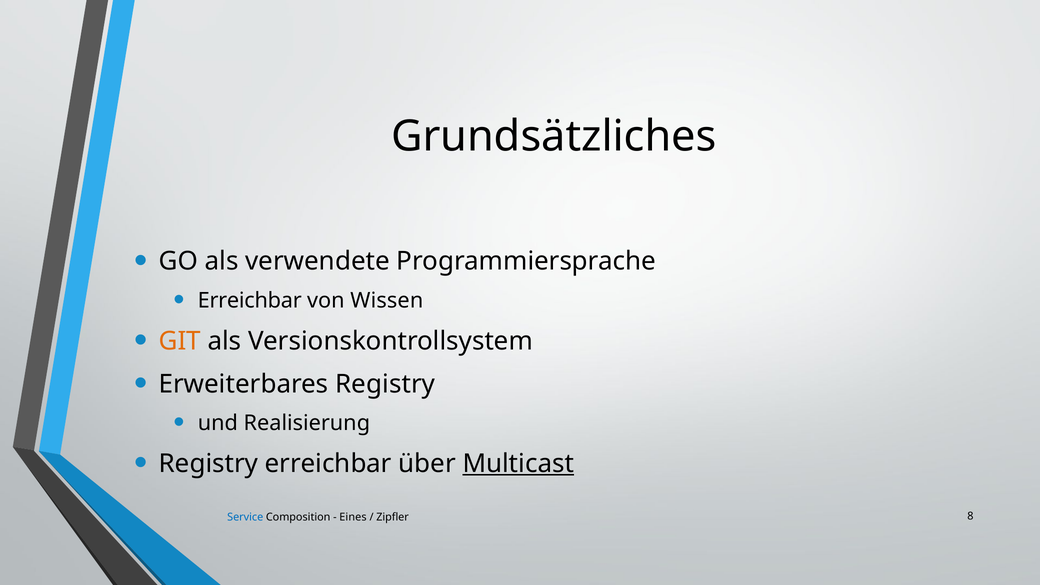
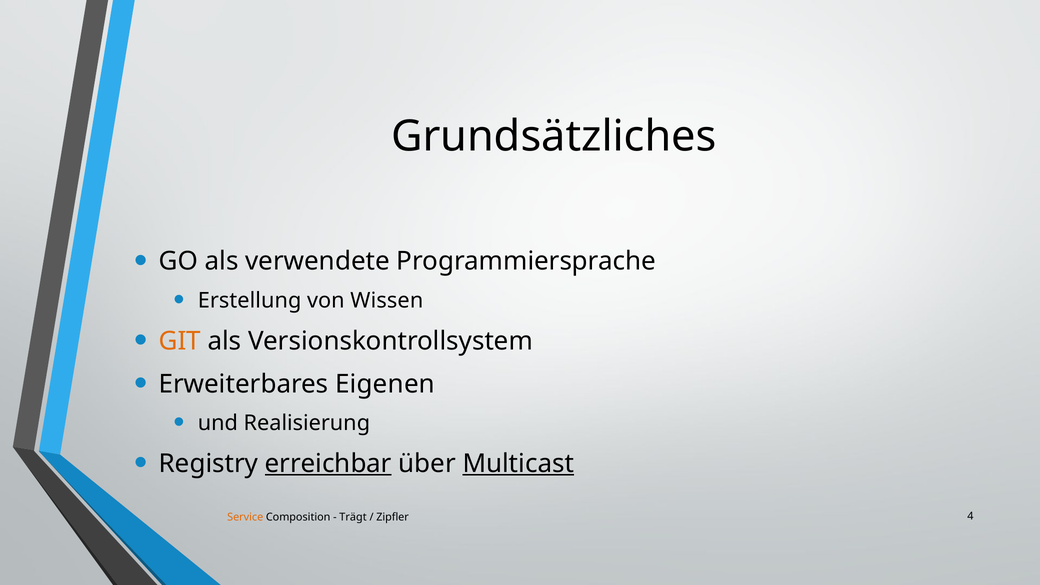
Erreichbar at (250, 300): Erreichbar -> Erstellung
Erweiterbares Registry: Registry -> Eigenen
erreichbar at (328, 464) underline: none -> present
Service colour: blue -> orange
Eines: Eines -> Trägt
8: 8 -> 4
